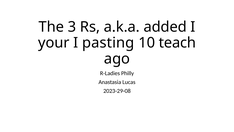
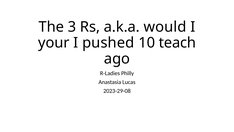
added: added -> would
pasting: pasting -> pushed
